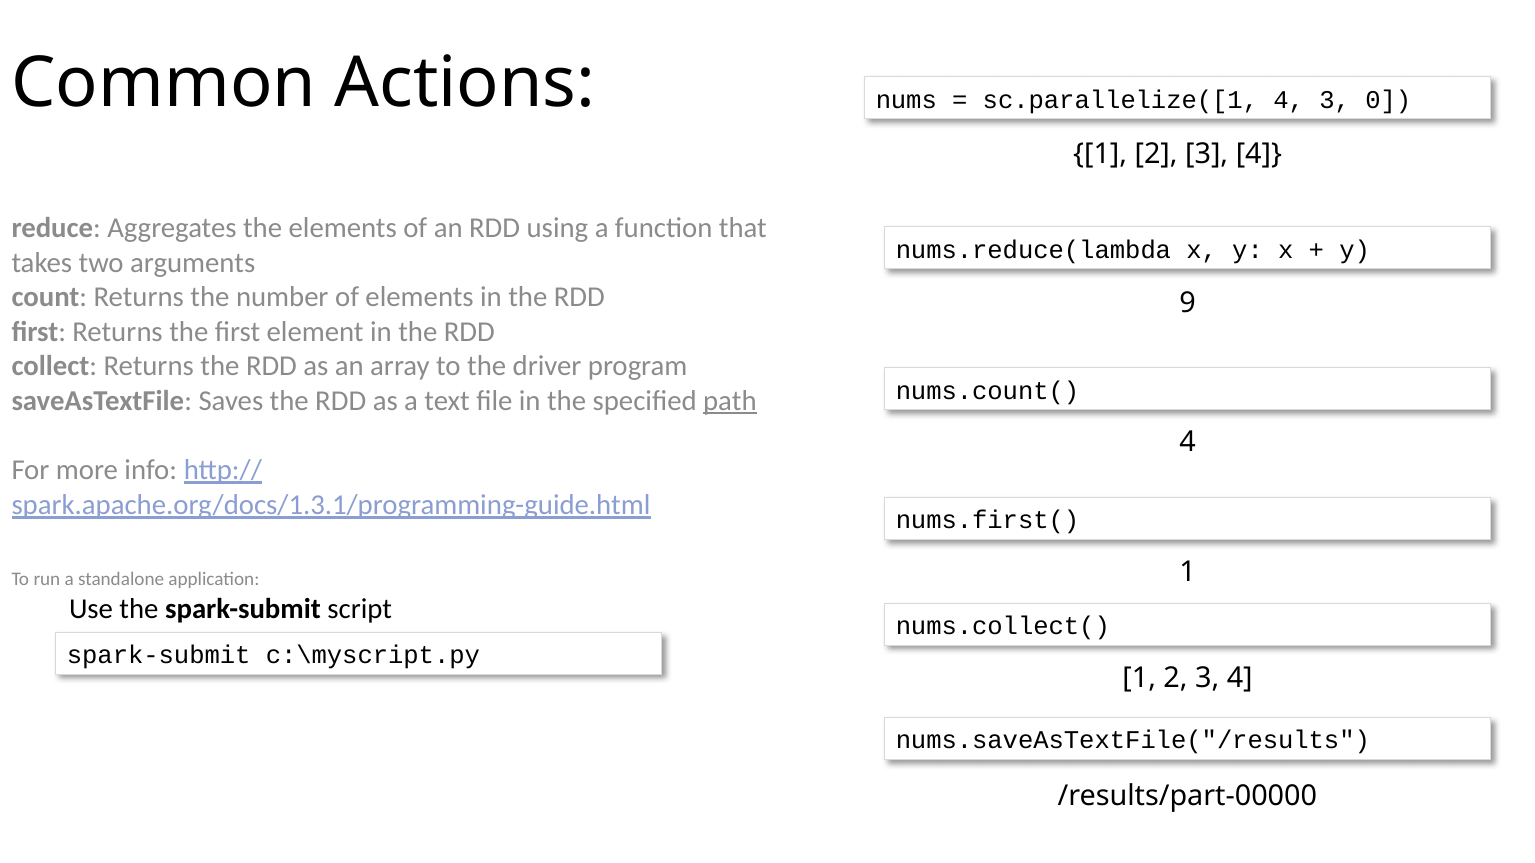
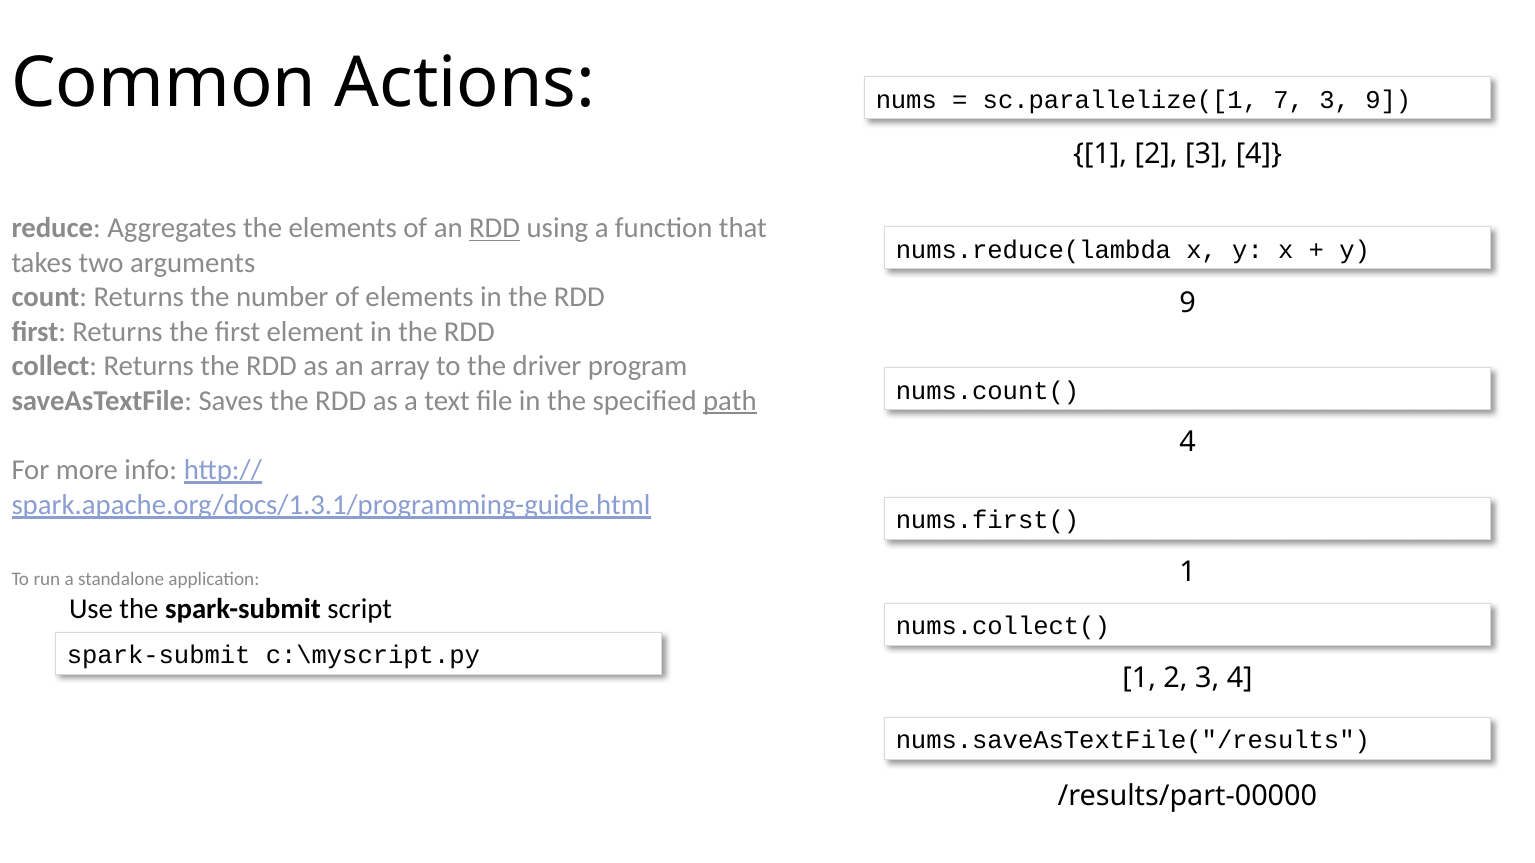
sc.parallelize([1 4: 4 -> 7
3 0: 0 -> 9
RDD at (495, 228) underline: none -> present
